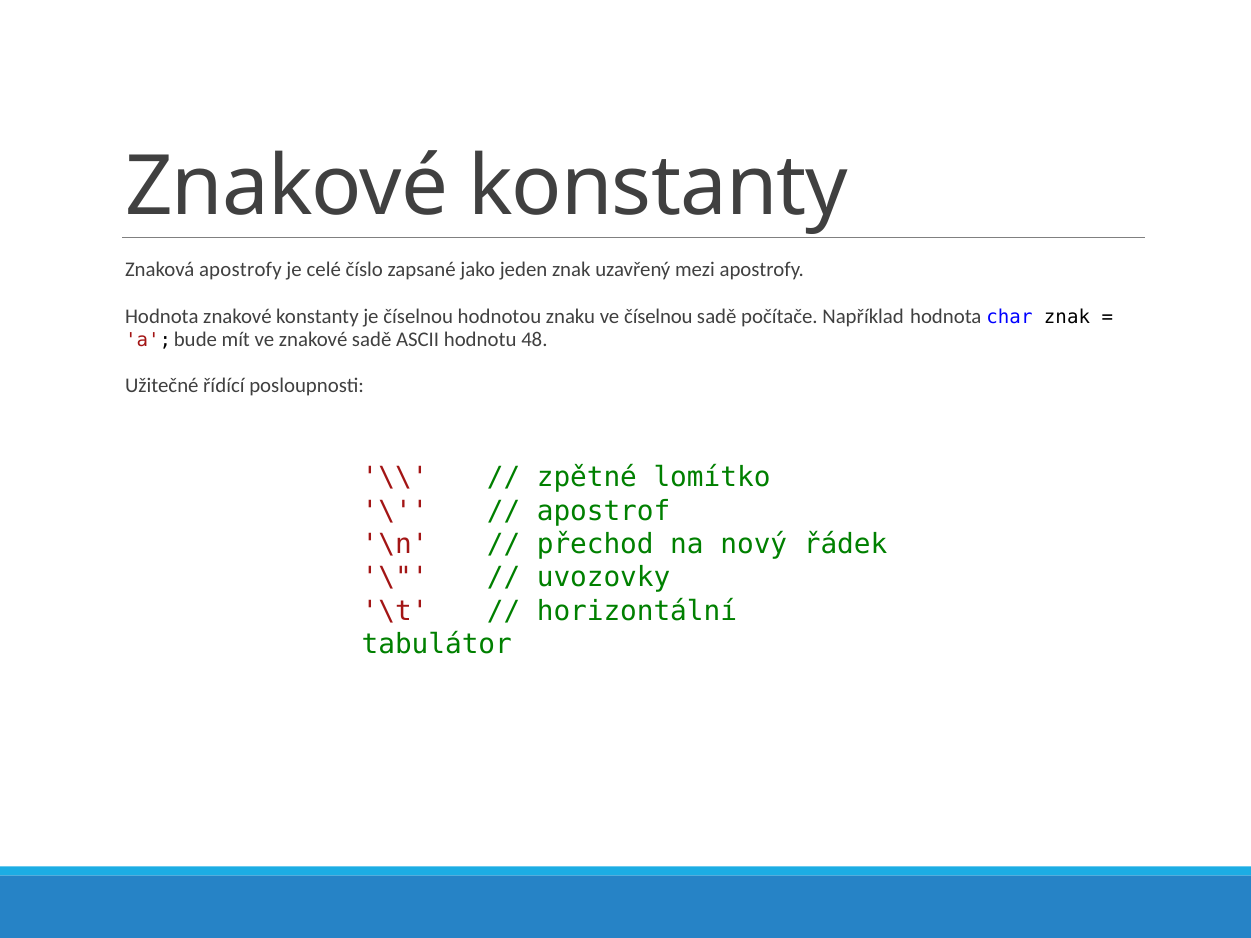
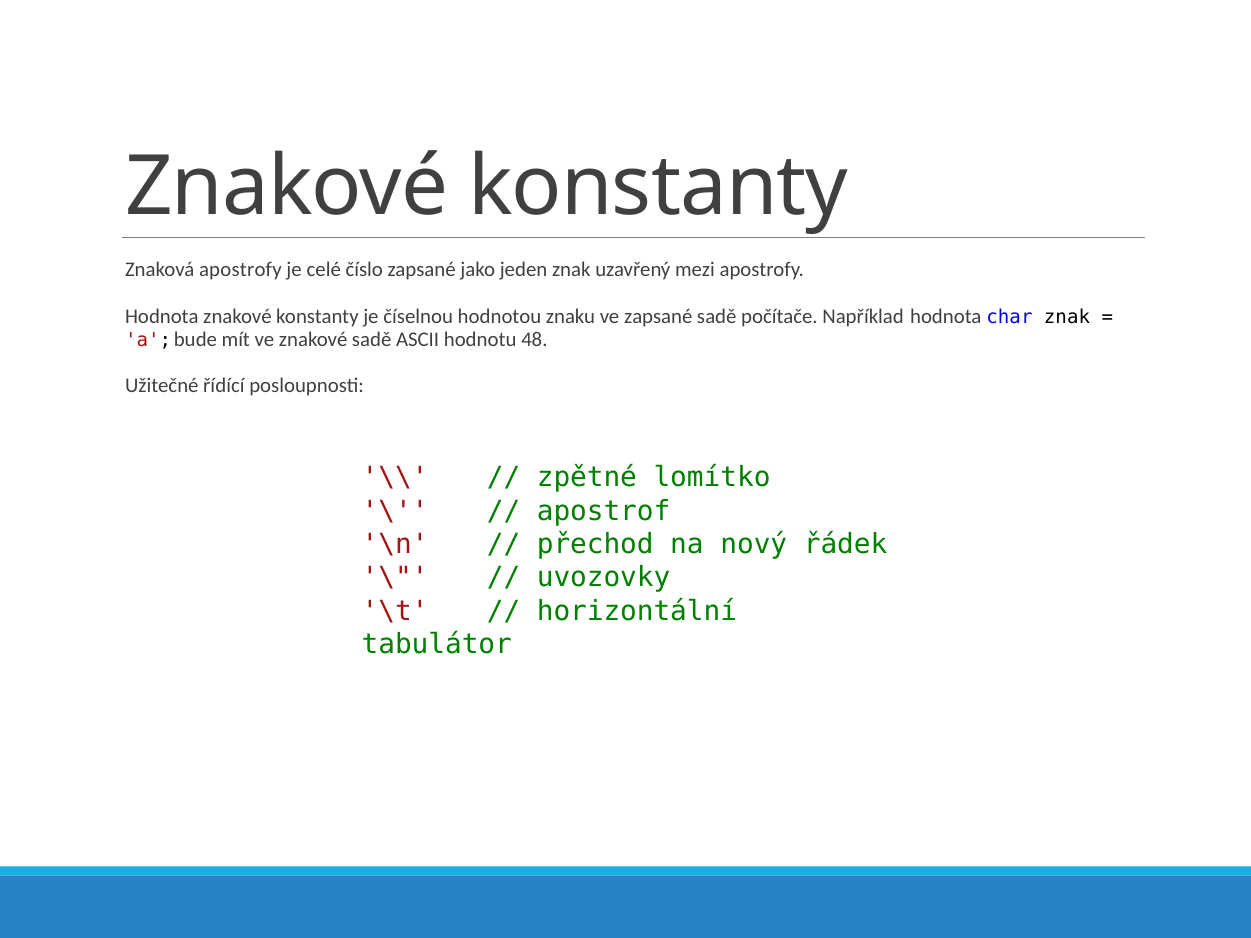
ve číselnou: číselnou -> zapsané
